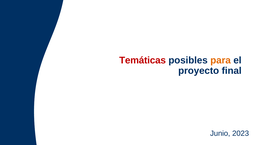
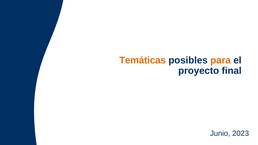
Temáticas colour: red -> orange
